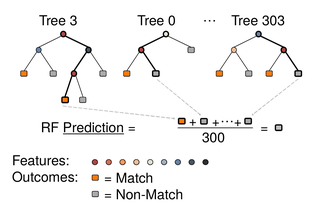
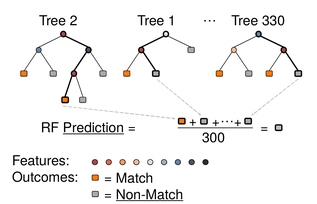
3: 3 -> 2
0: 0 -> 1
303: 303 -> 330
Non-Match underline: none -> present
